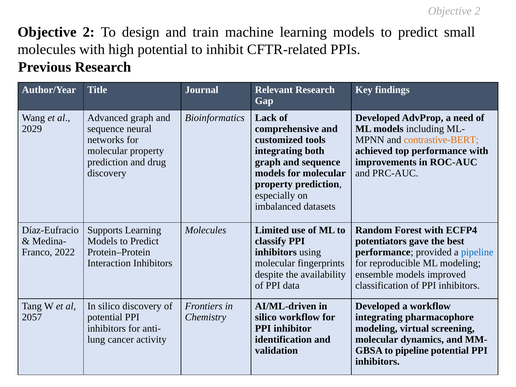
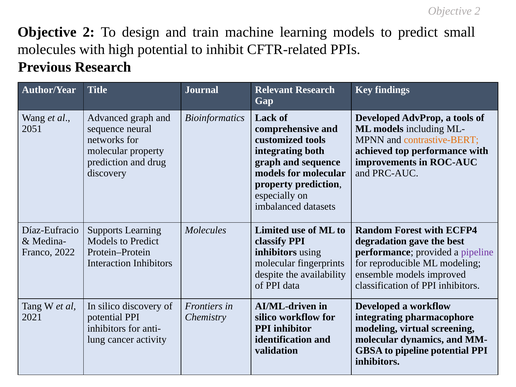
a need: need -> tools
2029: 2029 -> 2051
potentiators: potentiators -> degradation
pipeline at (477, 252) colour: blue -> purple
2057: 2057 -> 2021
